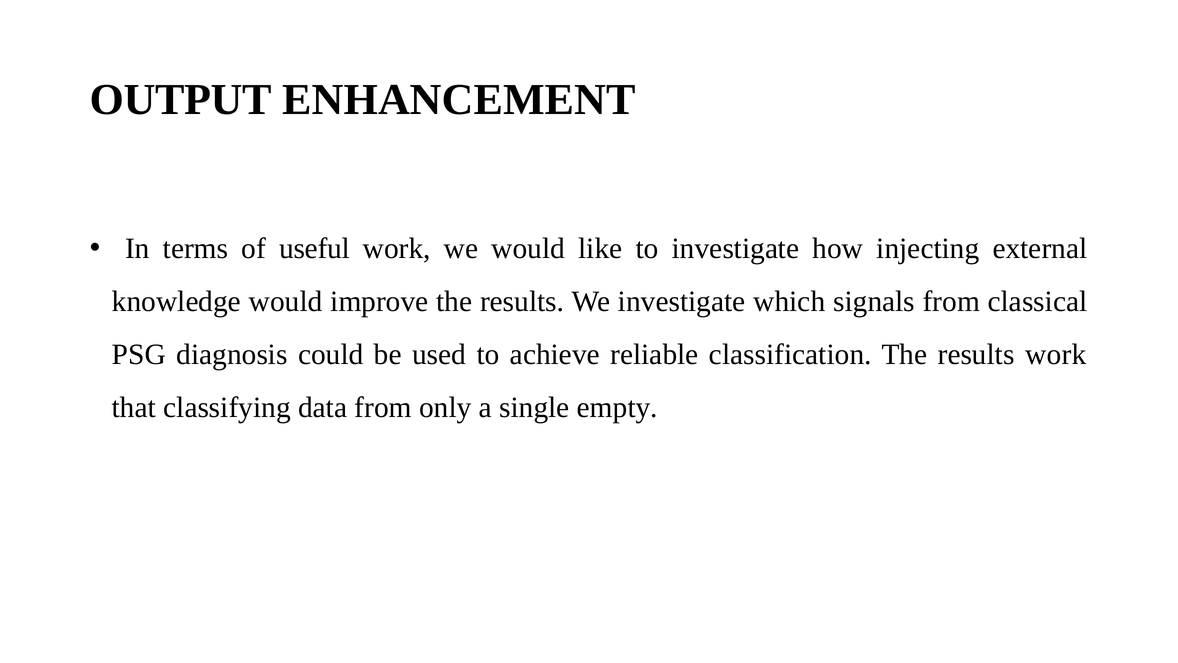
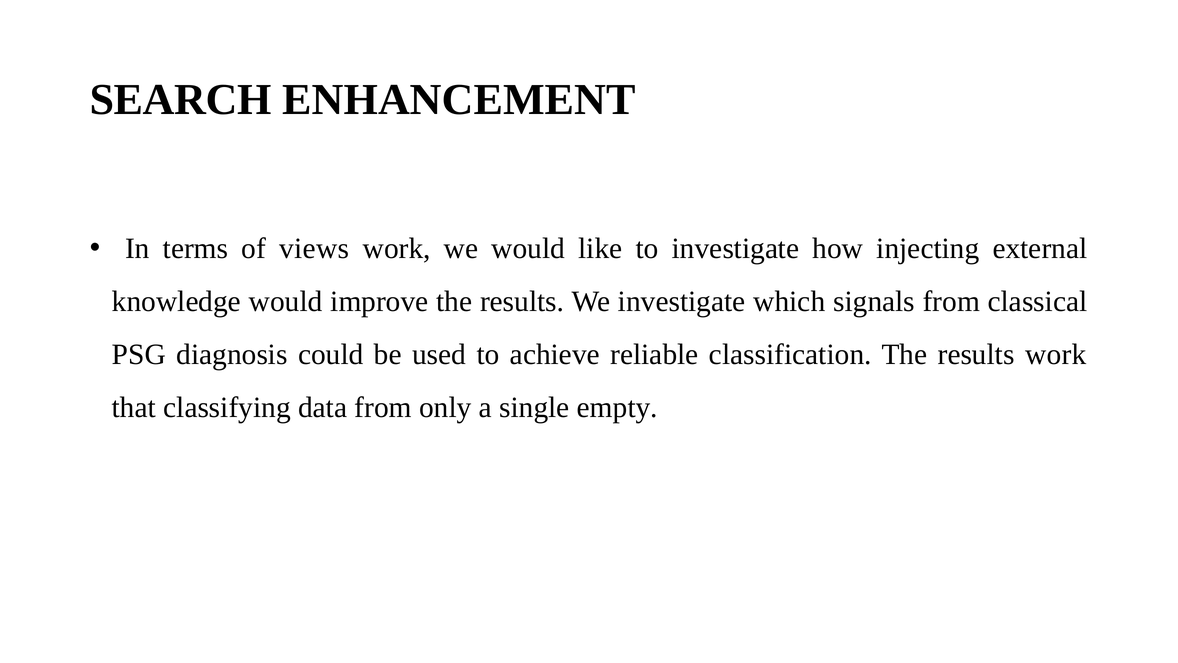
OUTPUT: OUTPUT -> SEARCH
useful: useful -> views
